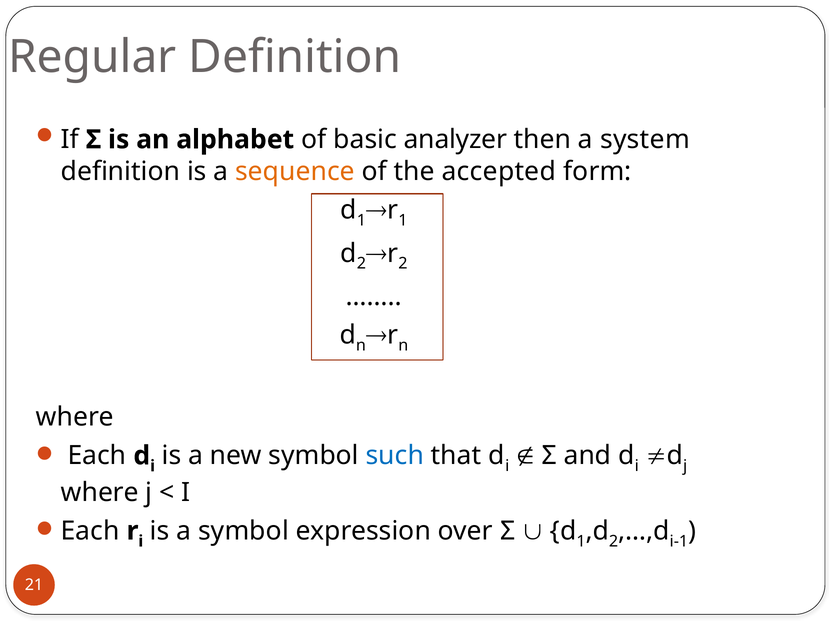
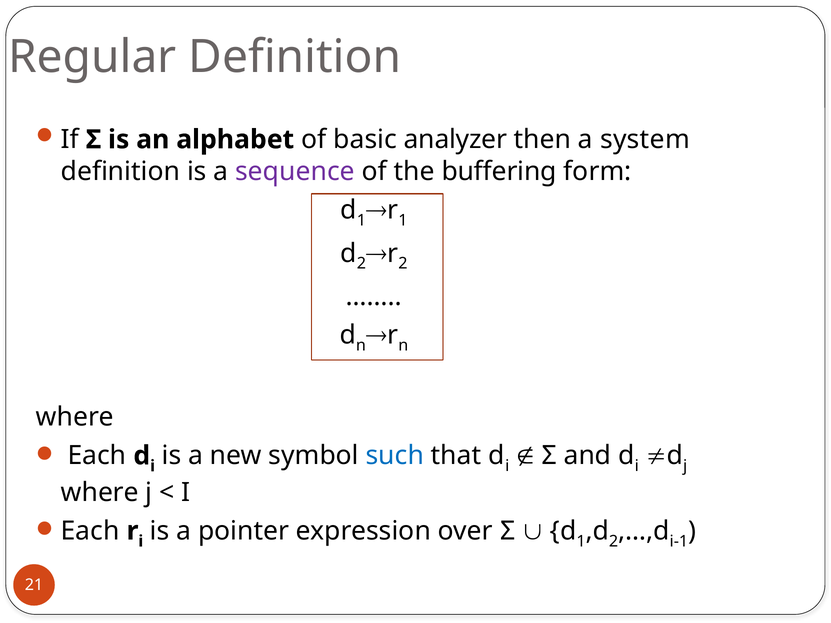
sequence colour: orange -> purple
accepted: accepted -> buffering
a symbol: symbol -> pointer
